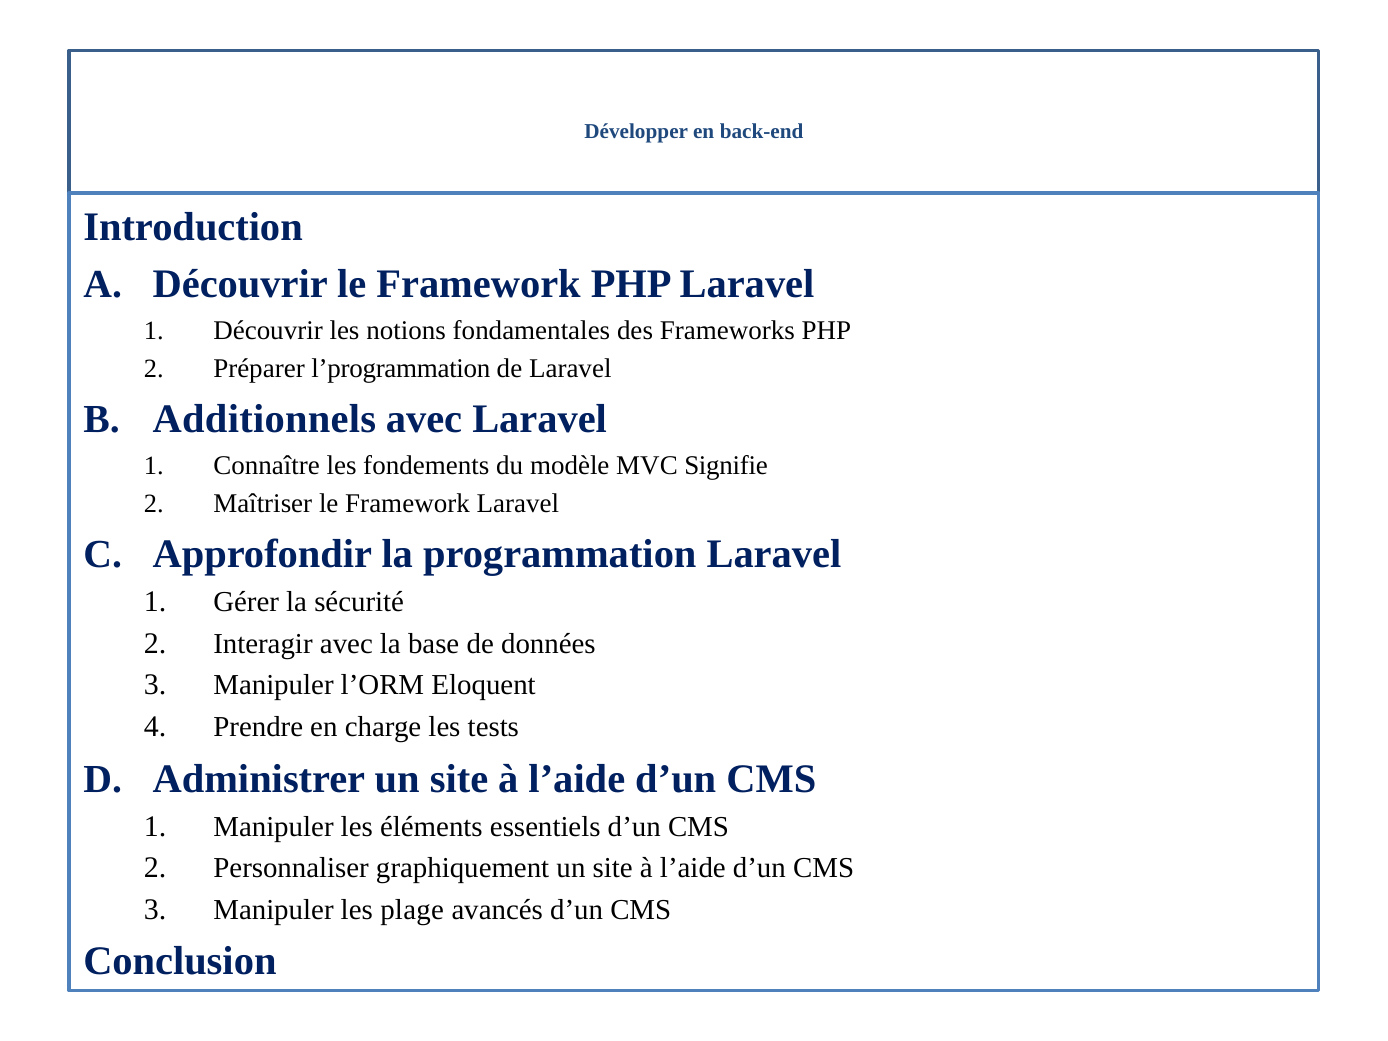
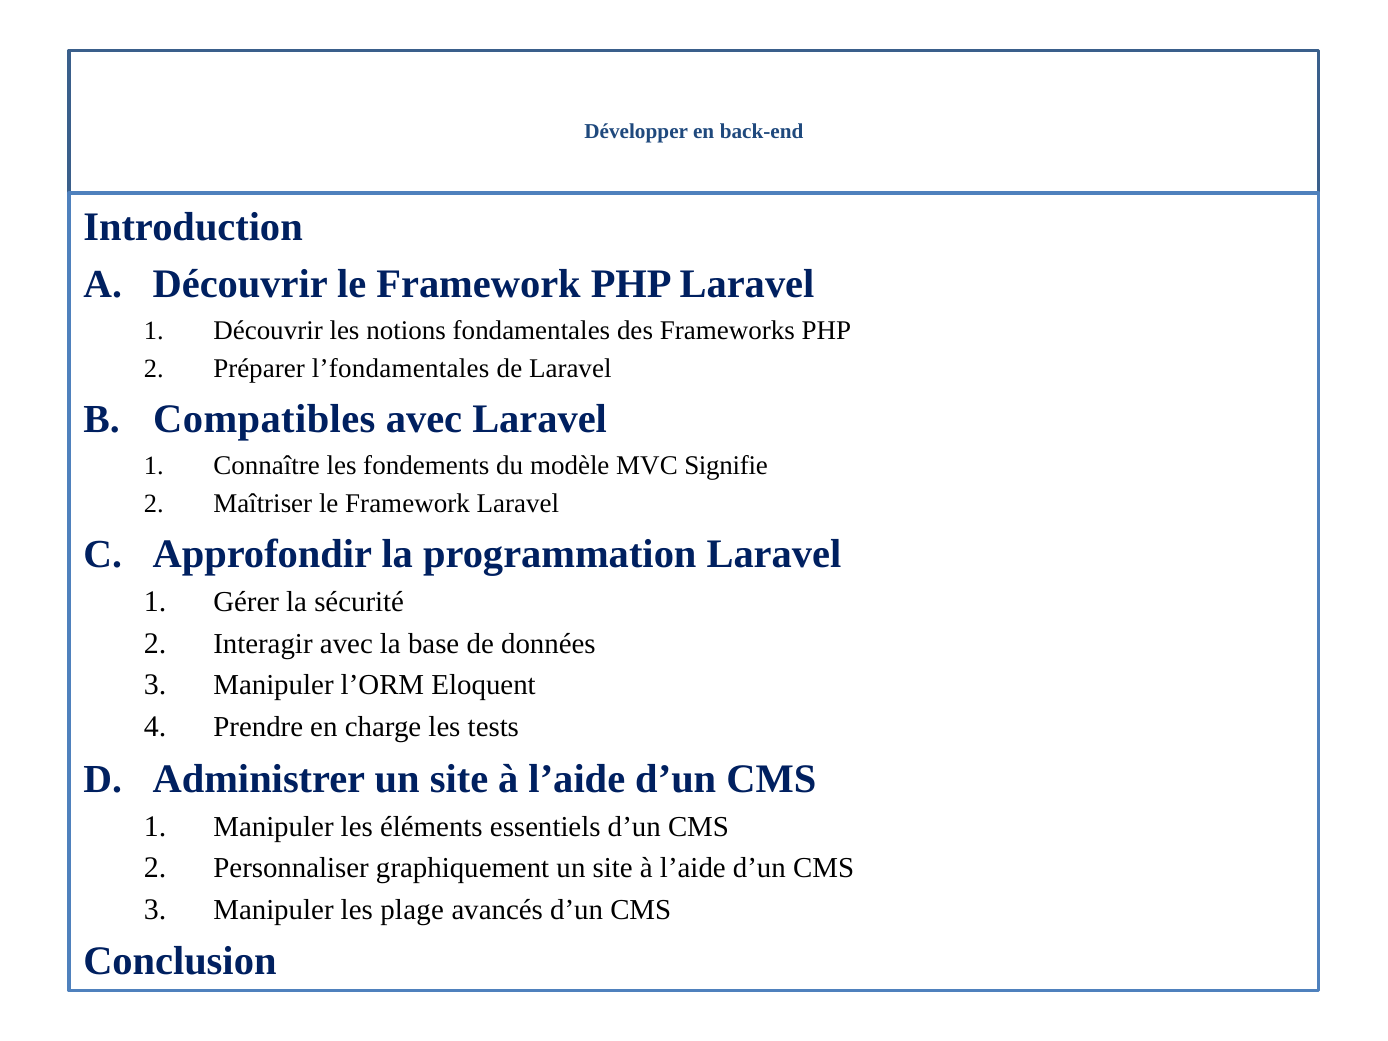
l’programmation: l’programmation -> l’fondamentales
Additionnels: Additionnels -> Compatibles
